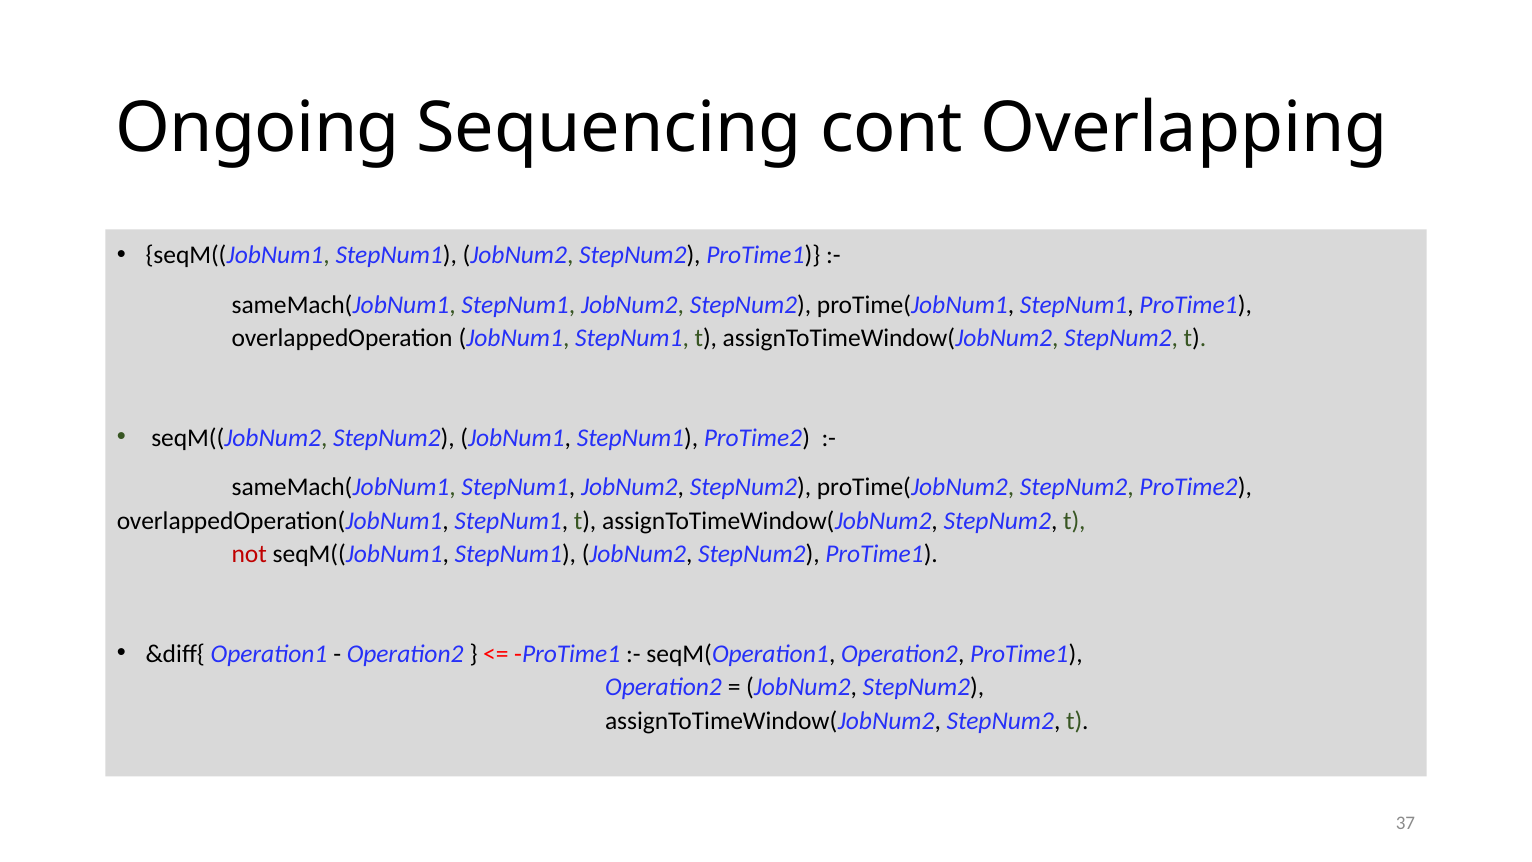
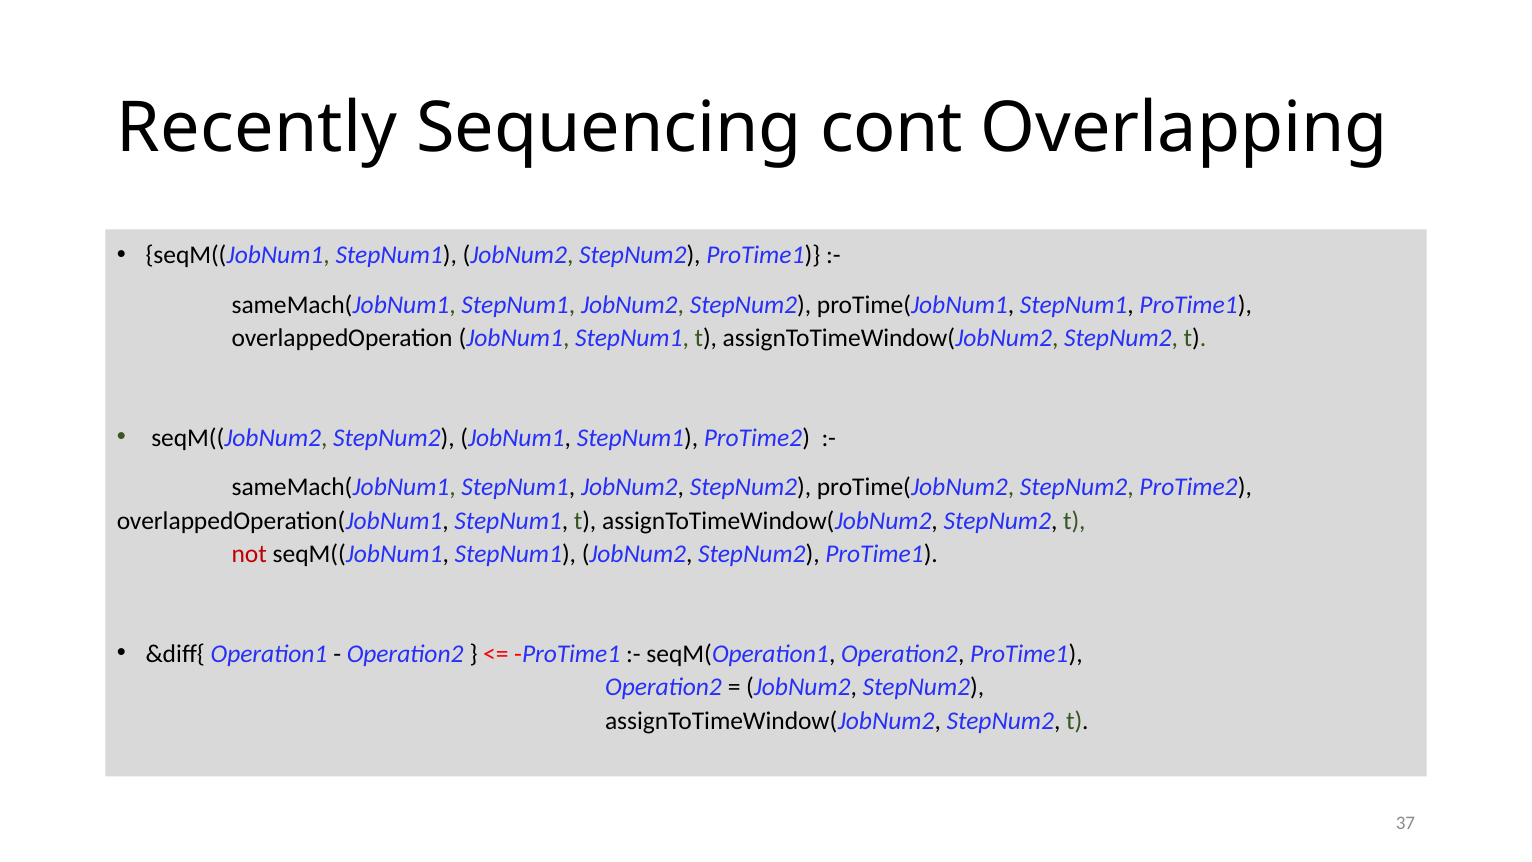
Ongoing: Ongoing -> Recently
